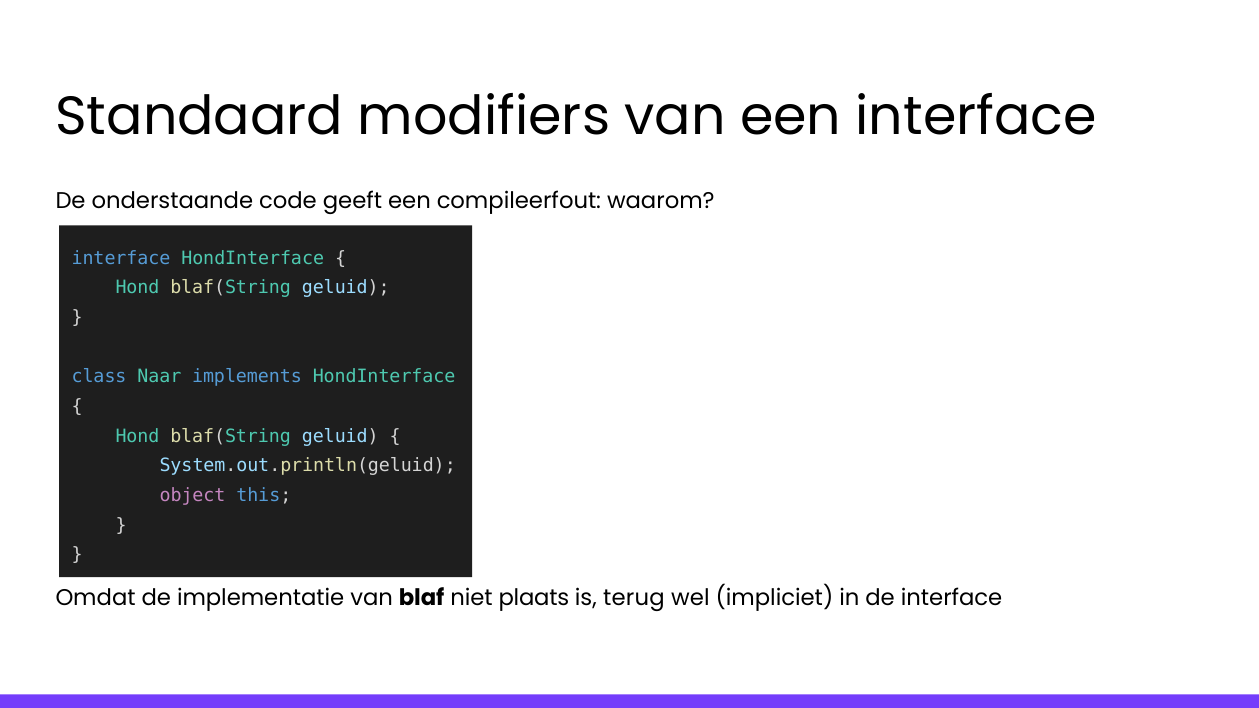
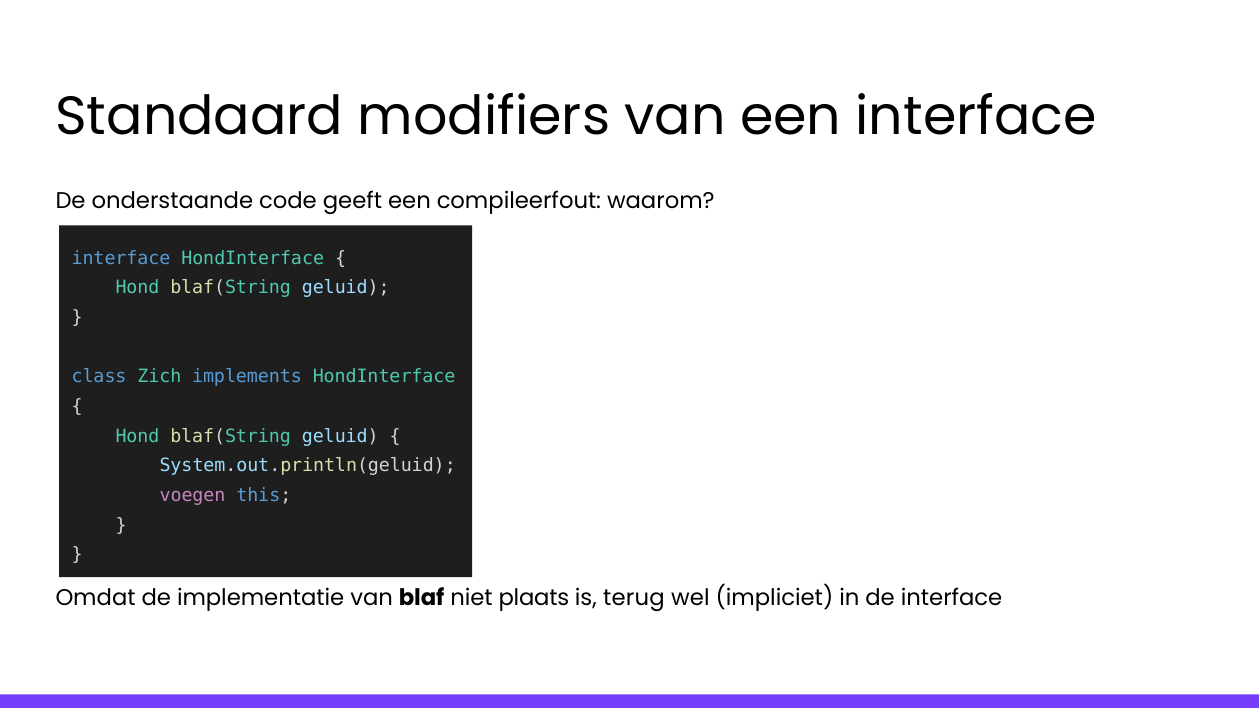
Naar: Naar -> Zich
object: object -> voegen
